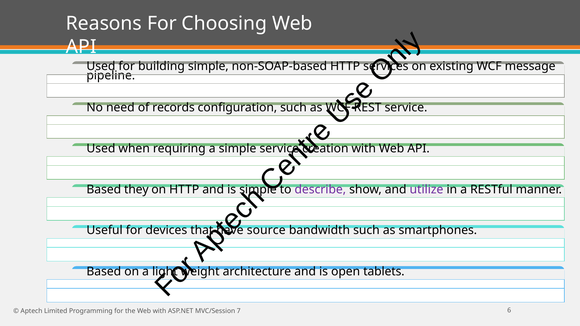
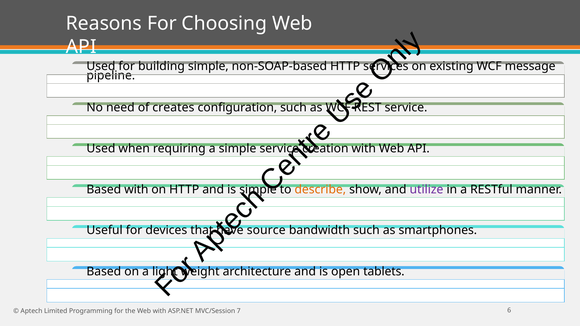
records: records -> creates
Based they: they -> with
describe colour: purple -> orange
